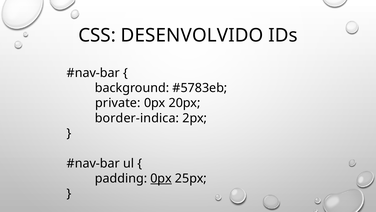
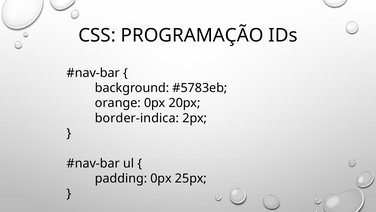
DESENVOLVIDO: DESENVOLVIDO -> PROGRAMAÇÃO
private: private -> orange
0px at (161, 178) underline: present -> none
